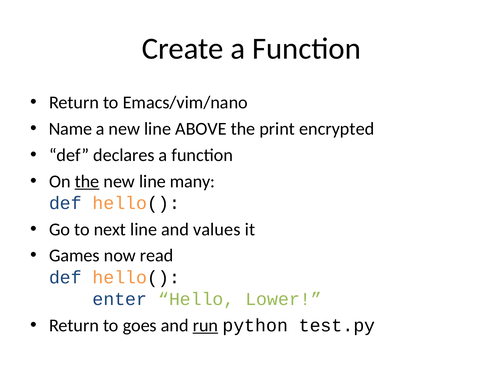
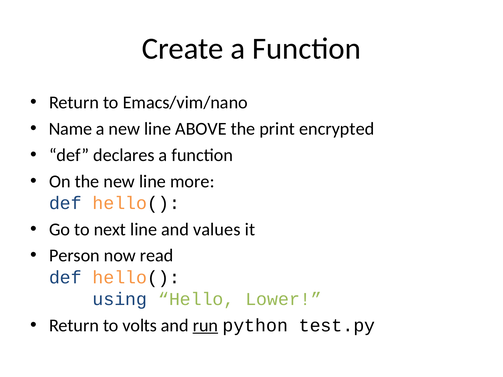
the at (87, 181) underline: present -> none
many: many -> more
Games: Games -> Person
enter: enter -> using
goes: goes -> volts
